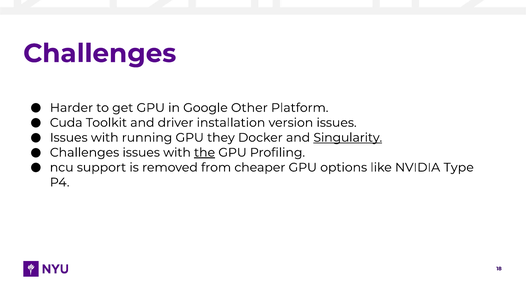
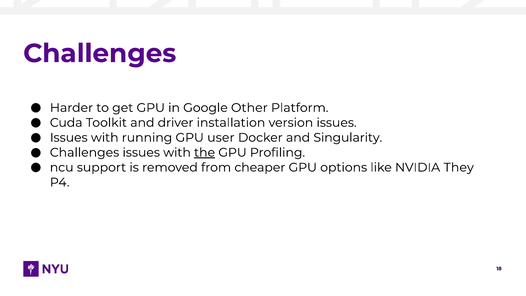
they: they -> user
Singularity underline: present -> none
Type: Type -> They
